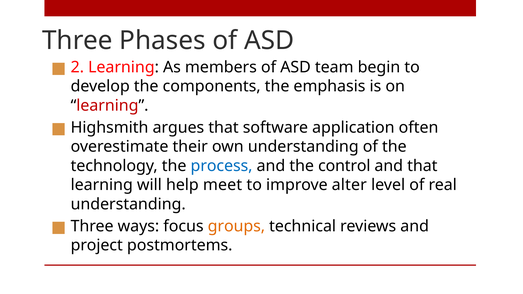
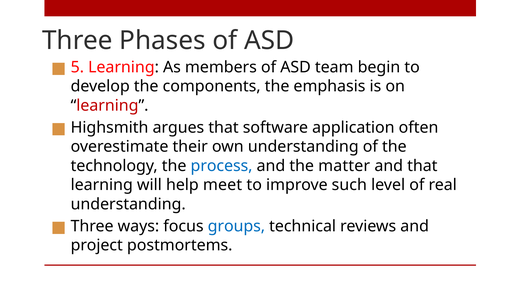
2: 2 -> 5
control: control -> matter
alter: alter -> such
groups colour: orange -> blue
